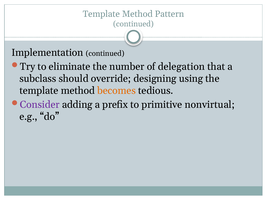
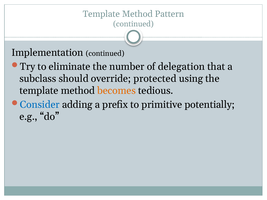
designing: designing -> protected
Consider colour: purple -> blue
nonvirtual: nonvirtual -> potentially
